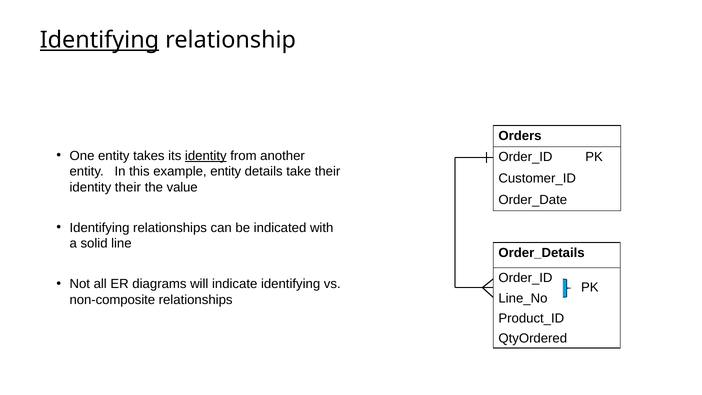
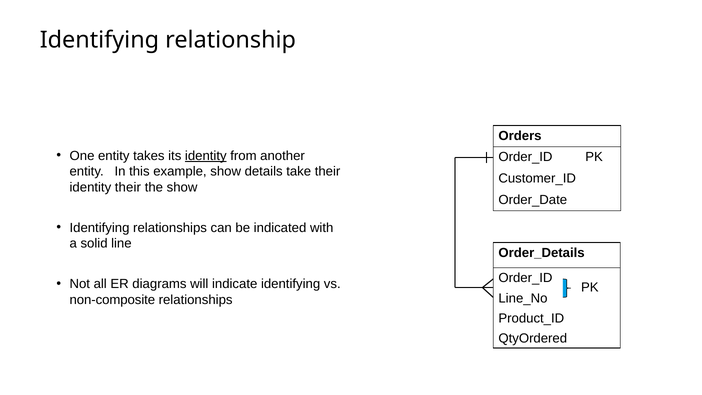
Identifying at (99, 40) underline: present -> none
example entity: entity -> show
the value: value -> show
